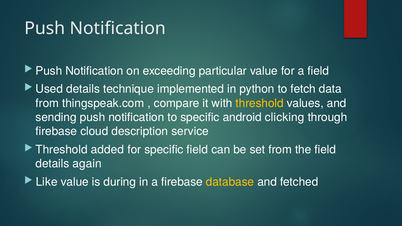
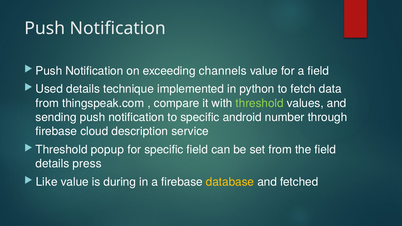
particular: particular -> channels
threshold at (260, 103) colour: yellow -> light green
clicking: clicking -> number
added: added -> popup
again: again -> press
